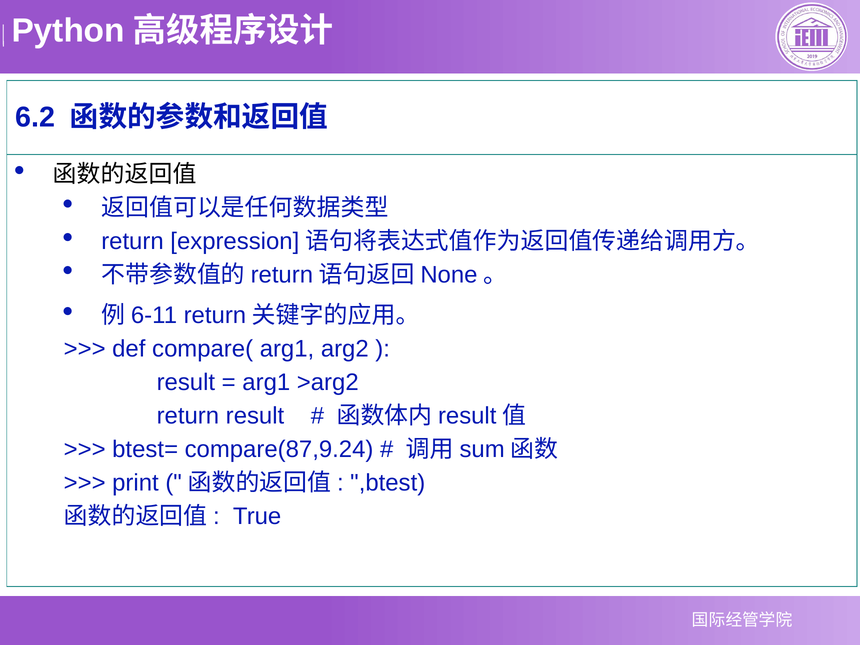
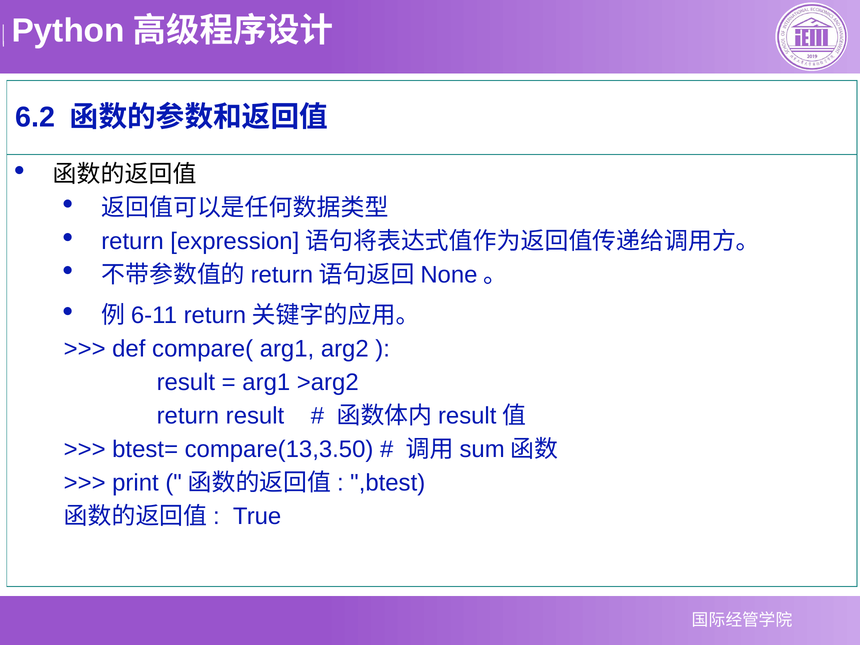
compare(87,9.24: compare(87,9.24 -> compare(13,3.50
